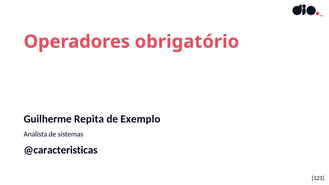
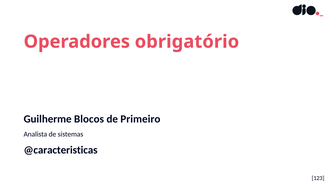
Repita: Repita -> Blocos
Exemplo: Exemplo -> Primeiro
